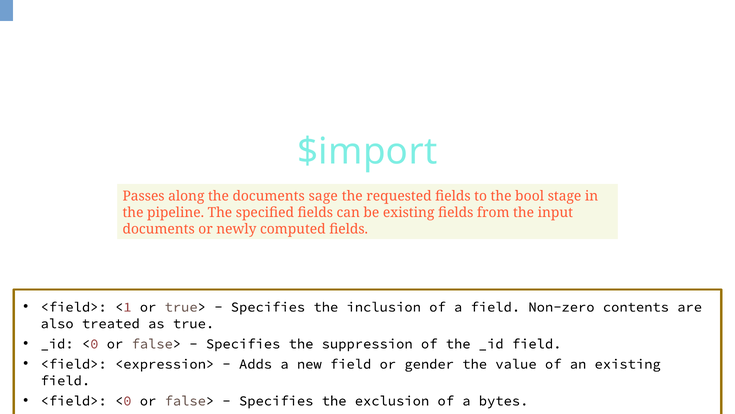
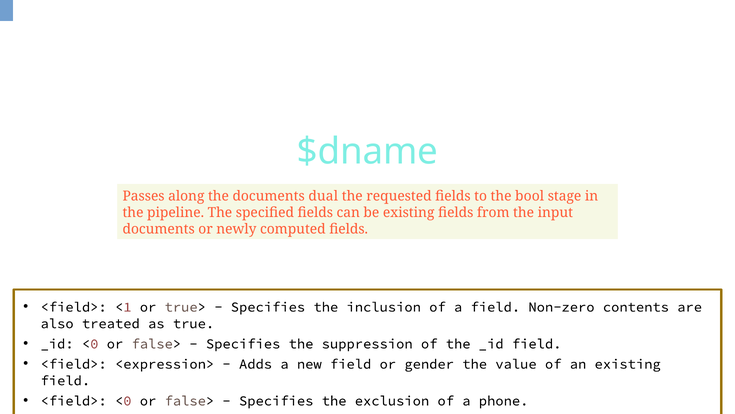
$import: $import -> $dname
sage: sage -> dual
bytes: bytes -> phone
